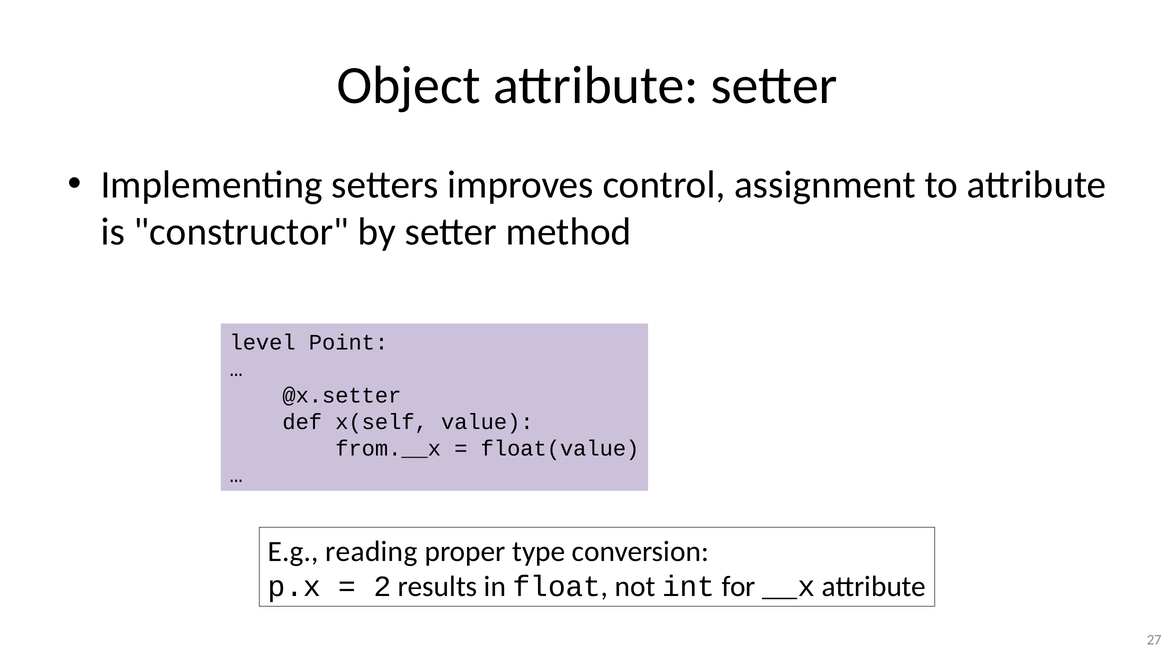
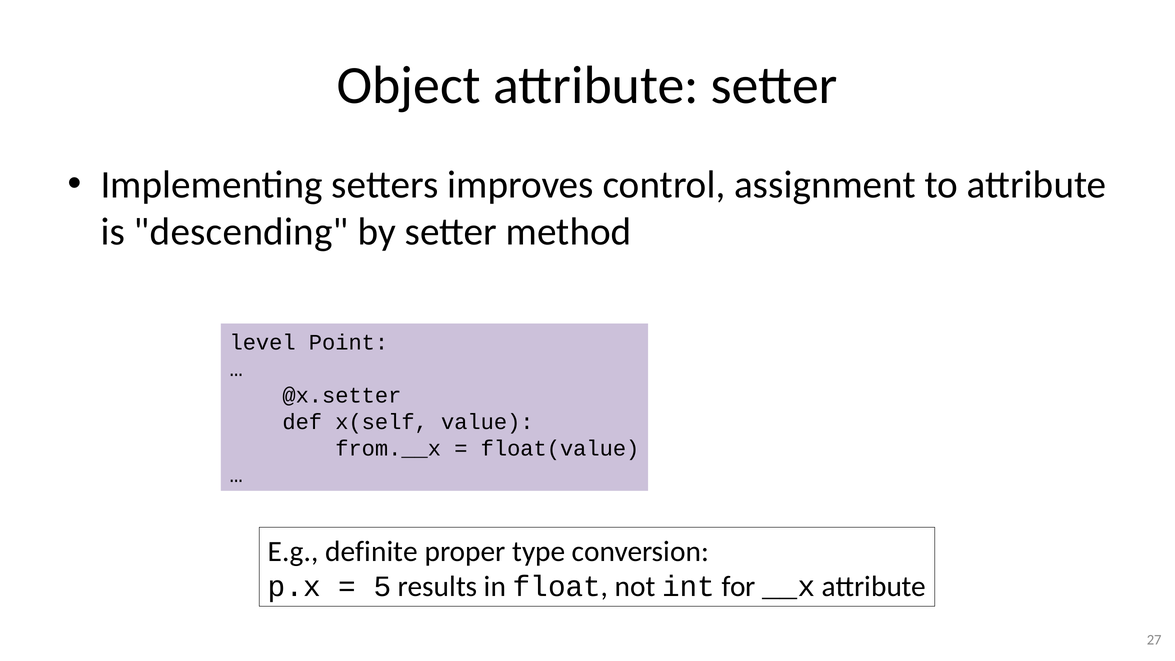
constructor: constructor -> descending
reading: reading -> definite
2: 2 -> 5
